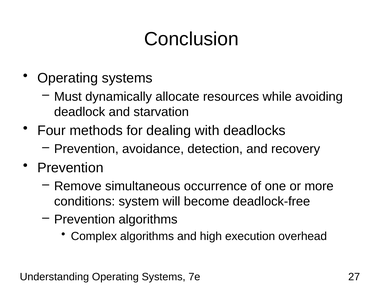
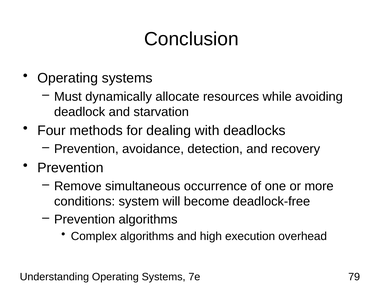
27: 27 -> 79
